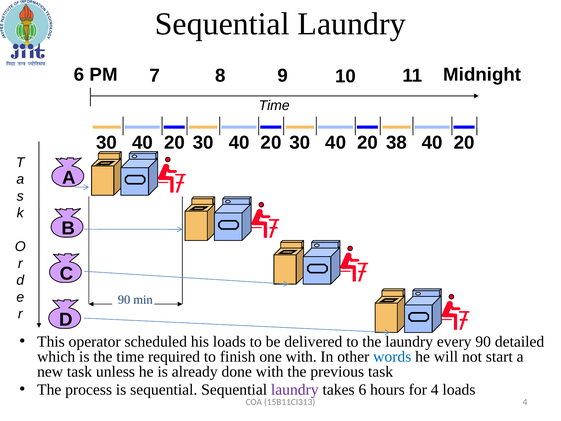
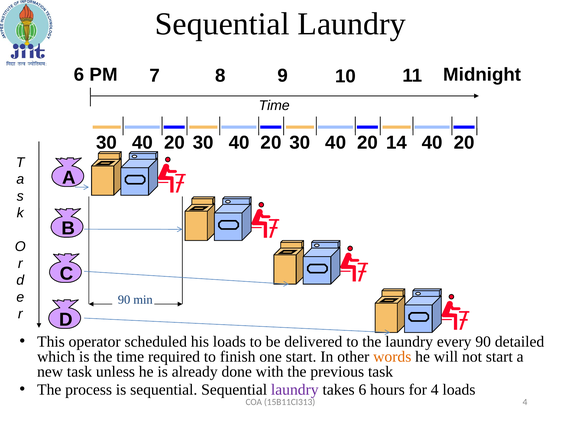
38: 38 -> 14
one with: with -> start
words colour: blue -> orange
